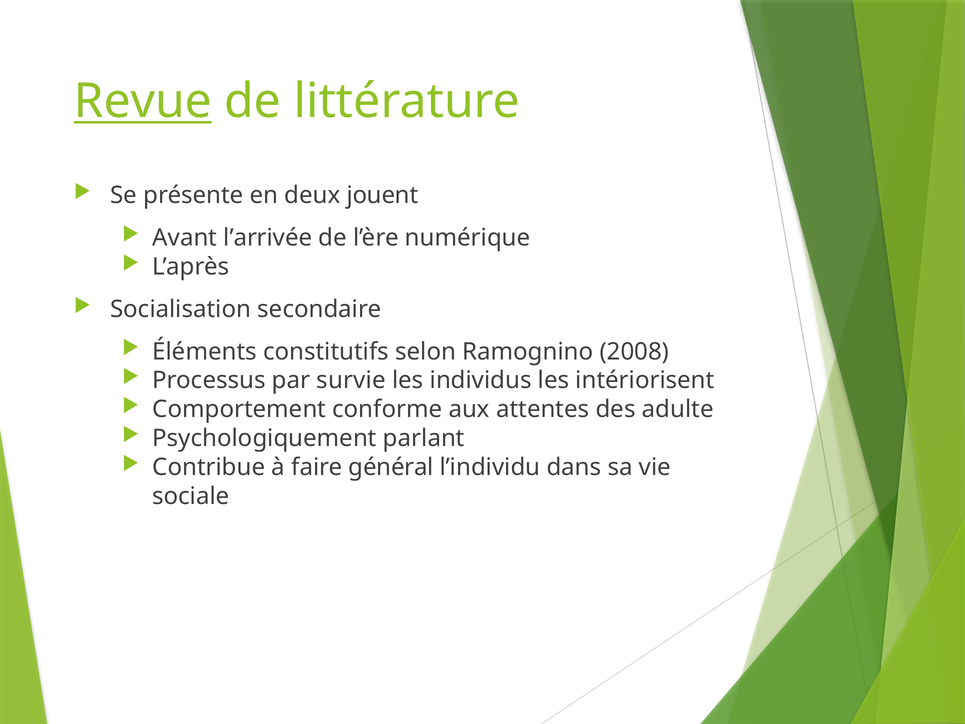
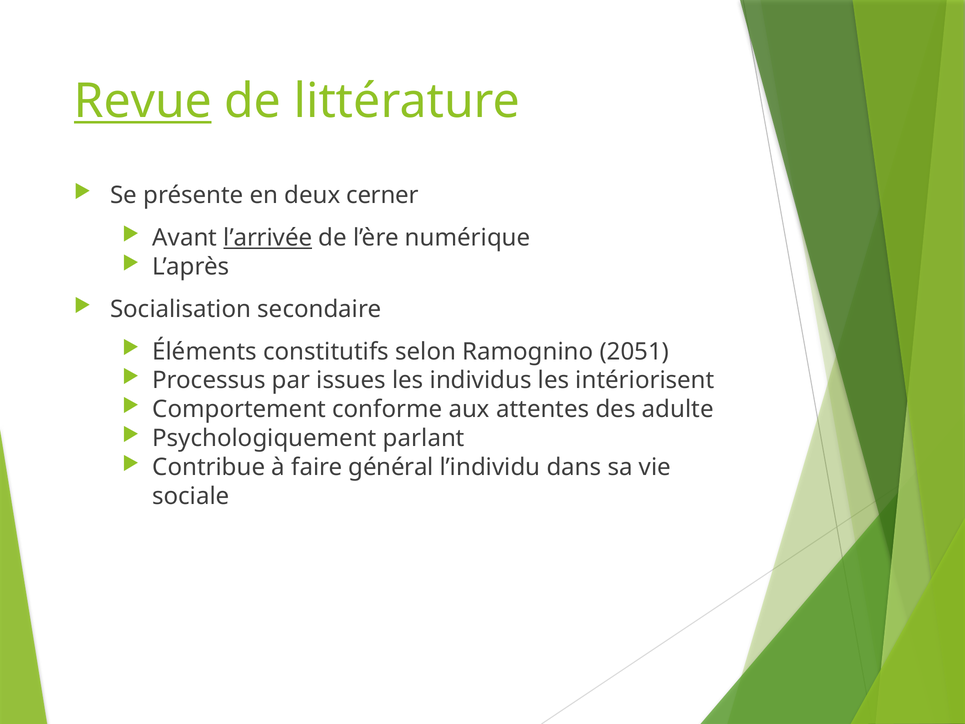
jouent: jouent -> cerner
l’arrivée underline: none -> present
2008: 2008 -> 2051
survie: survie -> issues
